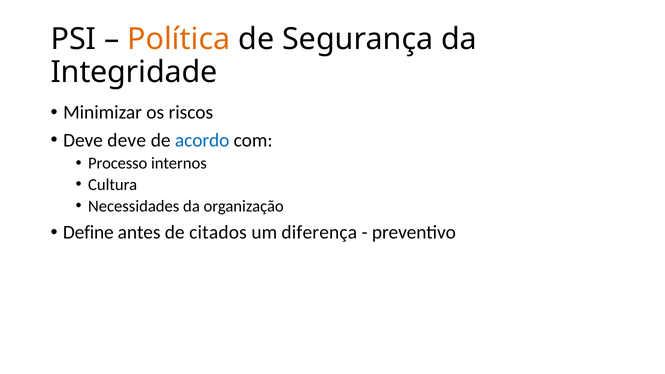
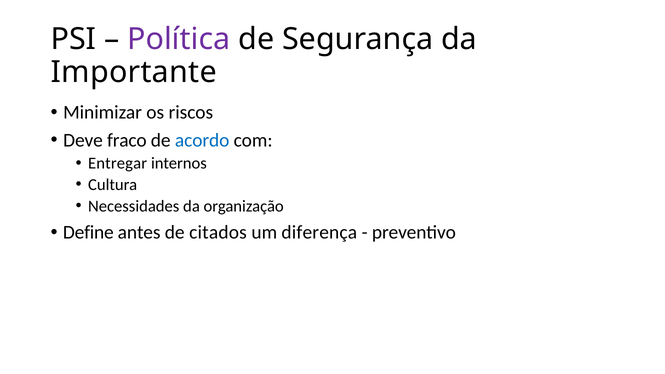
Política colour: orange -> purple
Integridade: Integridade -> Importante
Deve deve: deve -> fraco
Processo: Processo -> Entregar
